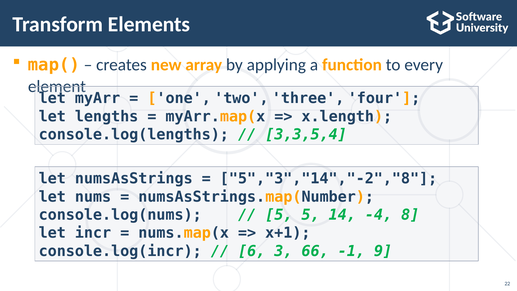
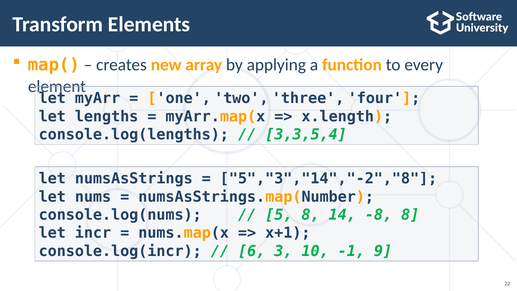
5 5: 5 -> 8
-4: -4 -> -8
66: 66 -> 10
